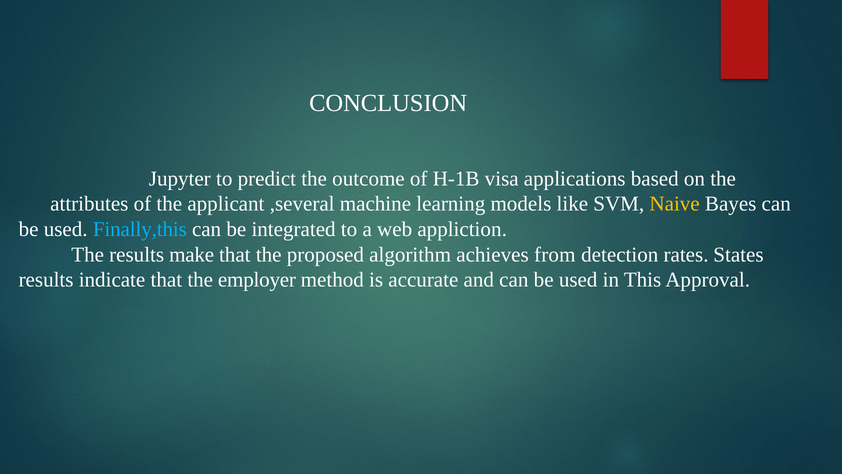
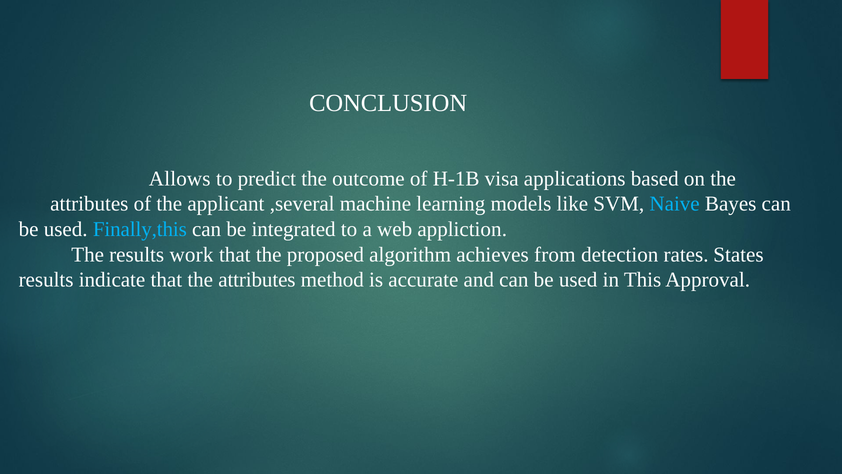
Jupyter: Jupyter -> Allows
Naive colour: yellow -> light blue
make: make -> work
that the employer: employer -> attributes
